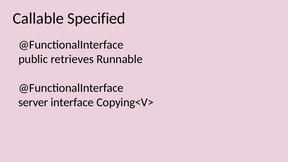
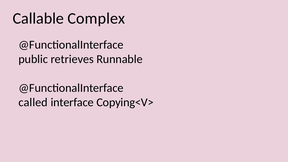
Specified: Specified -> Complex
server: server -> called
